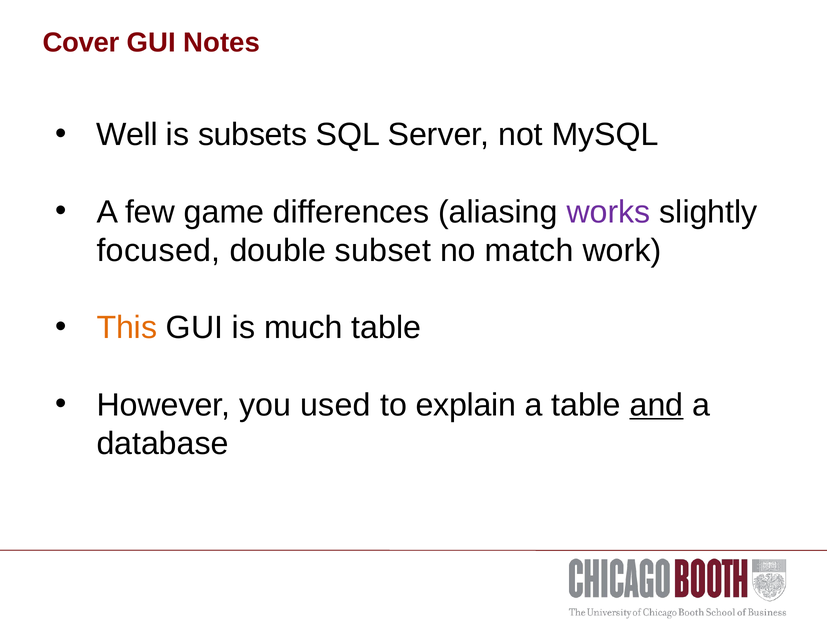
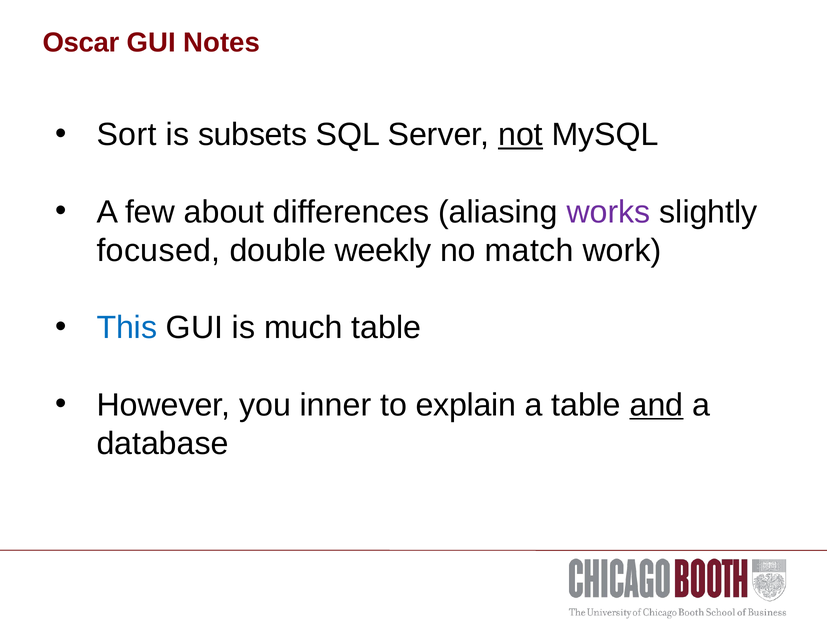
Cover: Cover -> Oscar
Well: Well -> Sort
not underline: none -> present
game: game -> about
subset: subset -> weekly
This colour: orange -> blue
used: used -> inner
